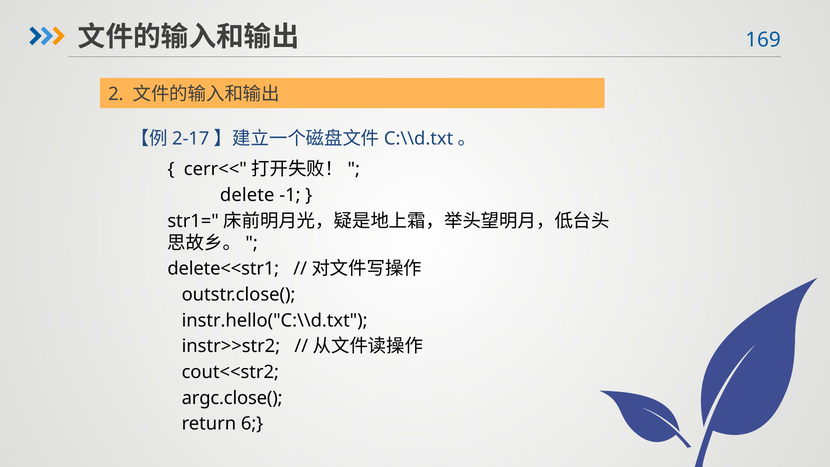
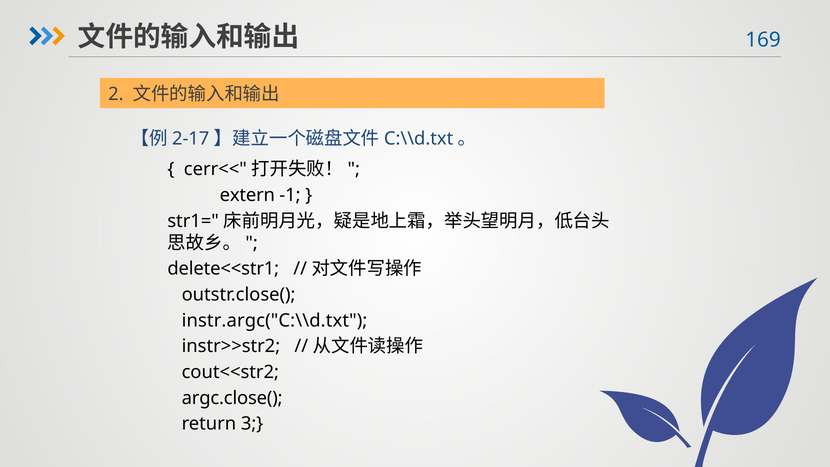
delete: delete -> extern
instr.hello("C:\\d.txt: instr.hello("C:\\d.txt -> instr.argc("C:\\d.txt
6: 6 -> 3
